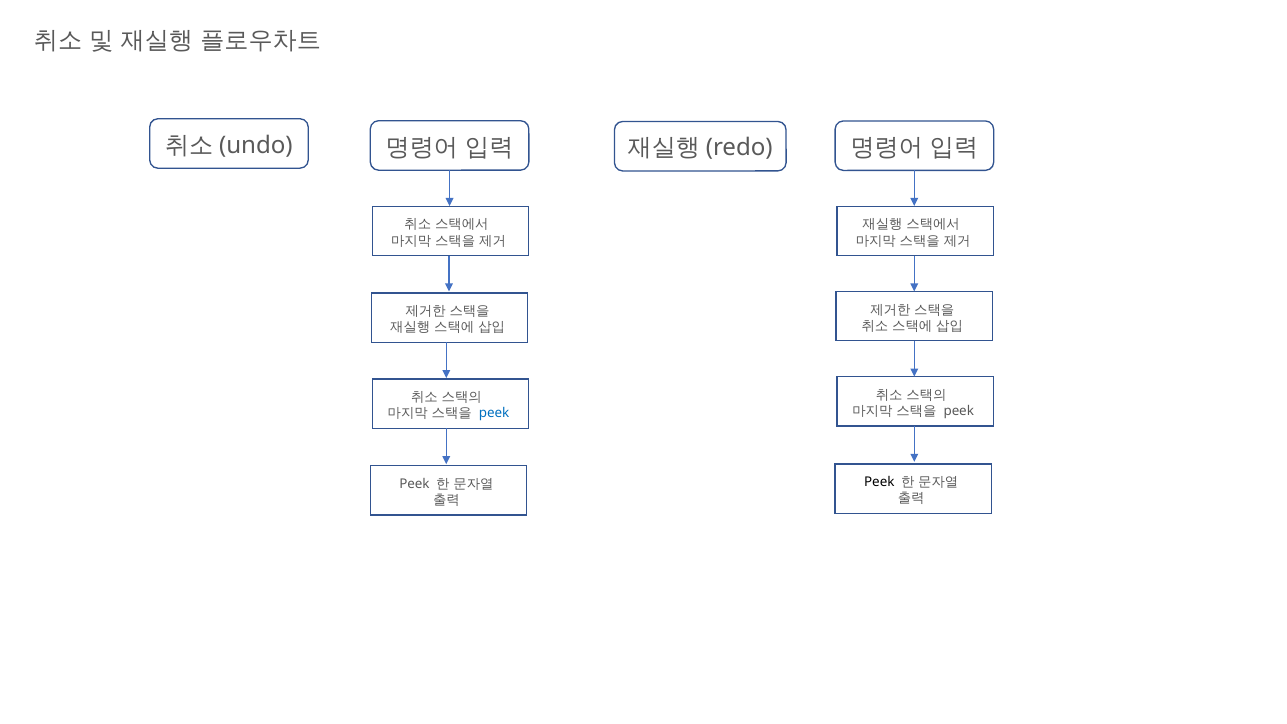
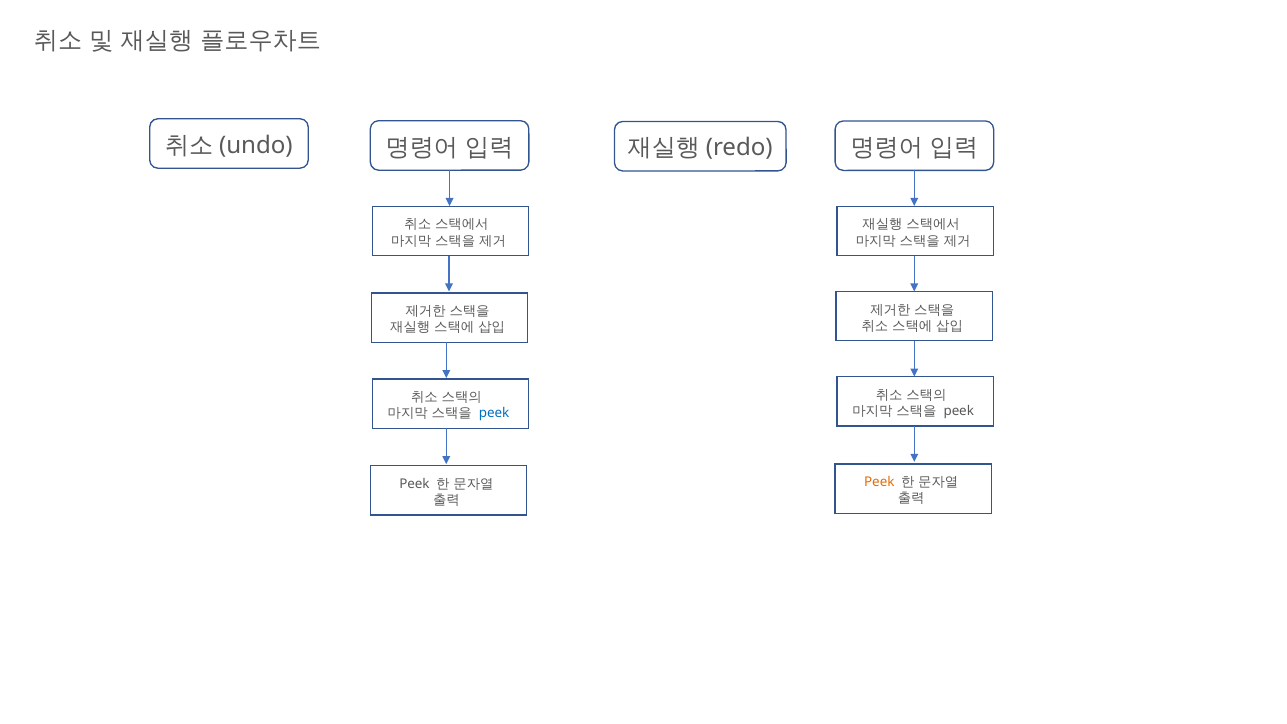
Peek at (879, 482) colour: black -> orange
